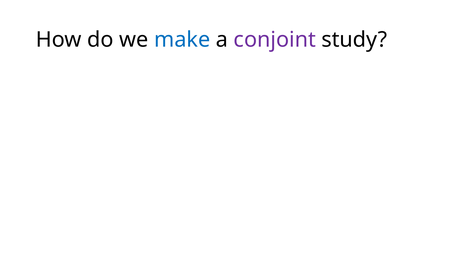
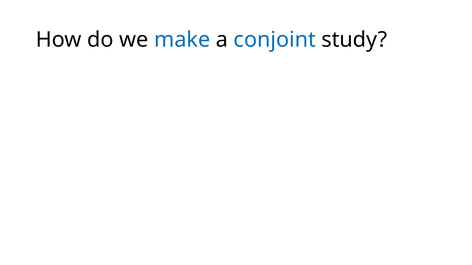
conjoint colour: purple -> blue
